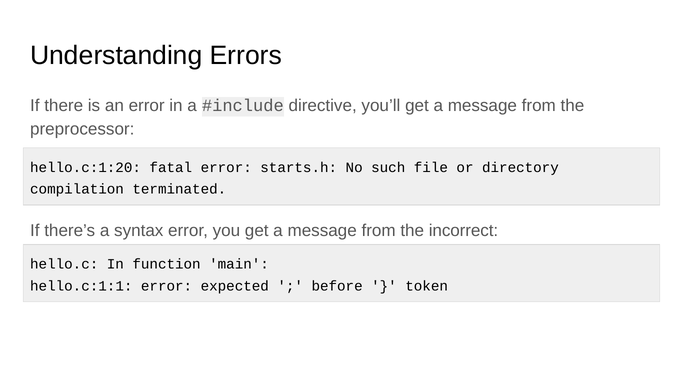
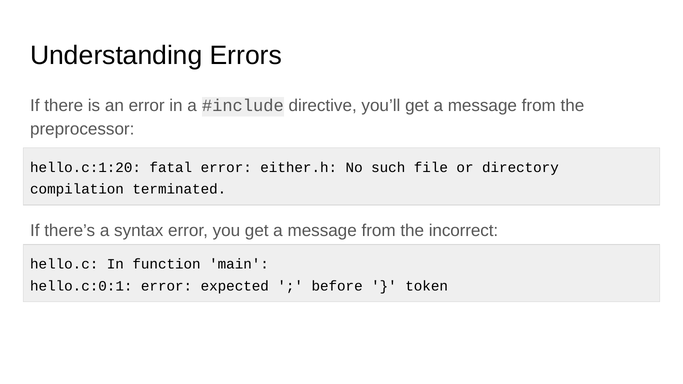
starts.h: starts.h -> either.h
hello.c:1:1: hello.c:1:1 -> hello.c:0:1
